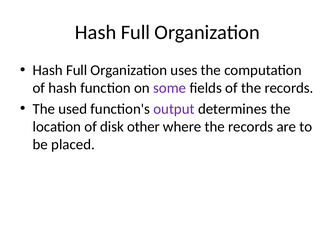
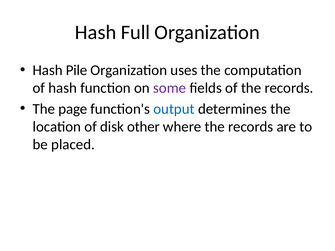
Full at (77, 70): Full -> Pile
used: used -> page
output colour: purple -> blue
